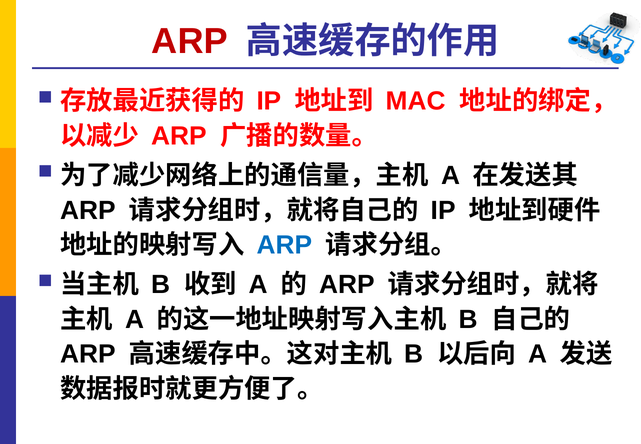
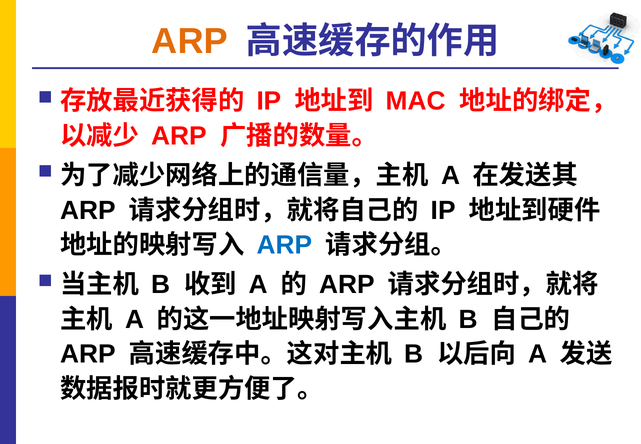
ARP at (190, 41) colour: red -> orange
